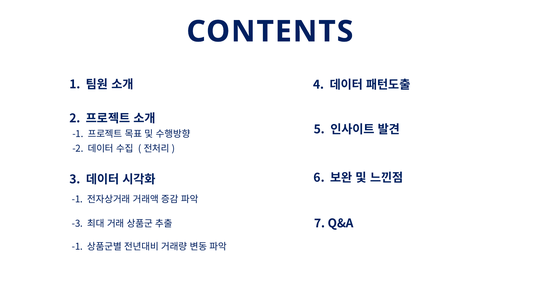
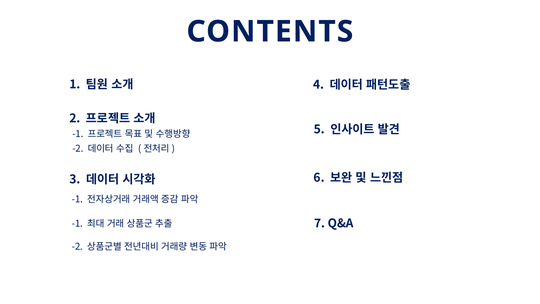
-3 at (77, 224): -3 -> -1
-1 at (77, 247): -1 -> -2
